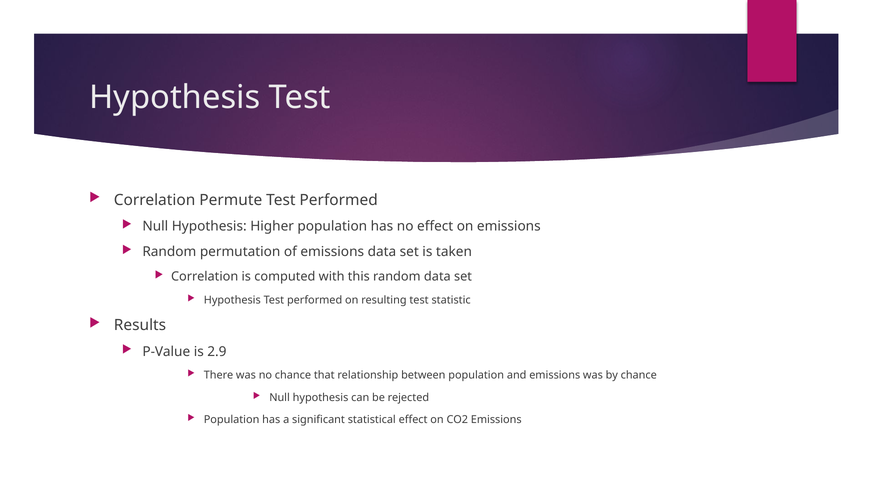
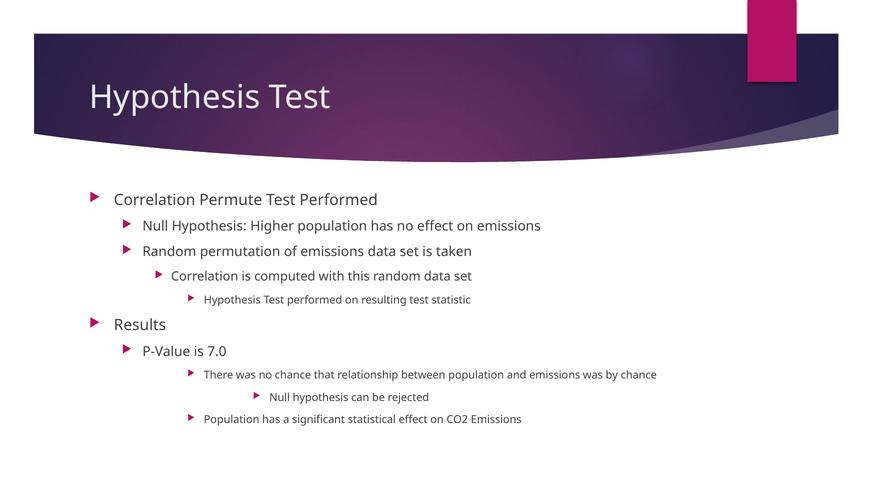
2.9: 2.9 -> 7.0
